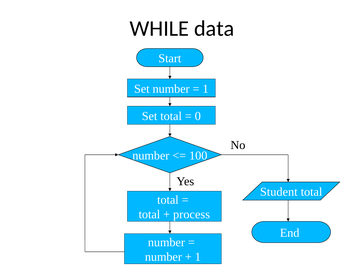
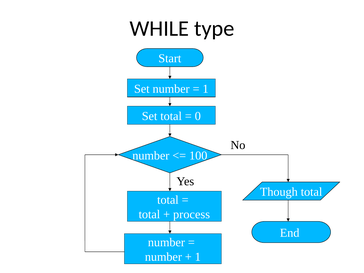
data: data -> type
Student: Student -> Though
